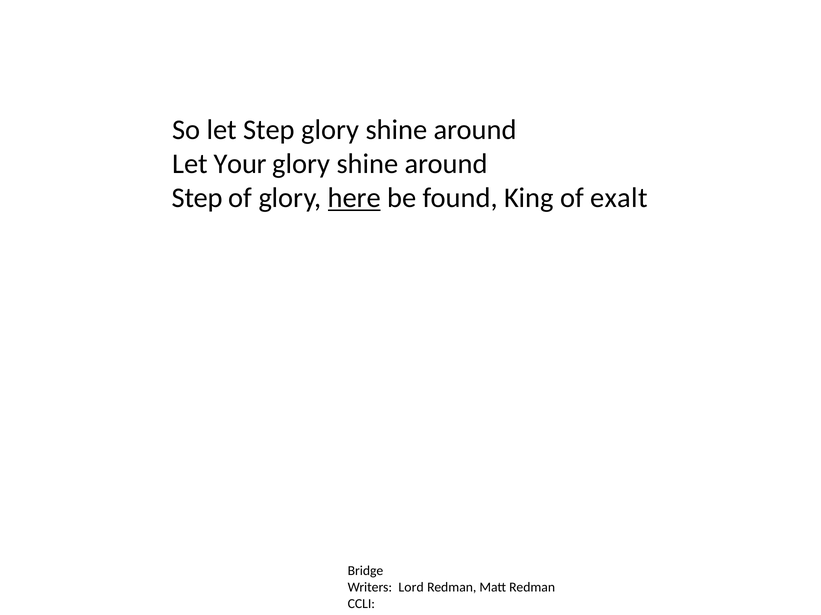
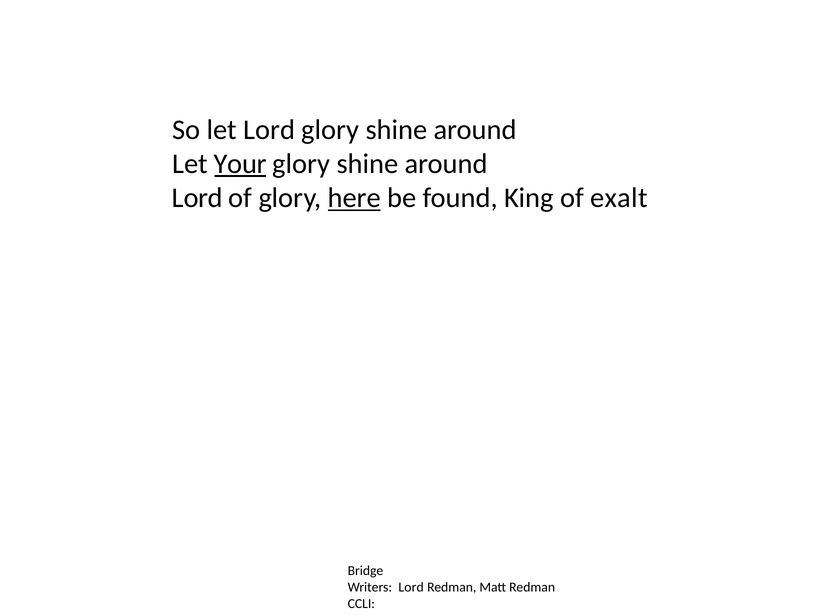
let Step: Step -> Lord
Your underline: none -> present
Step at (197, 198): Step -> Lord
